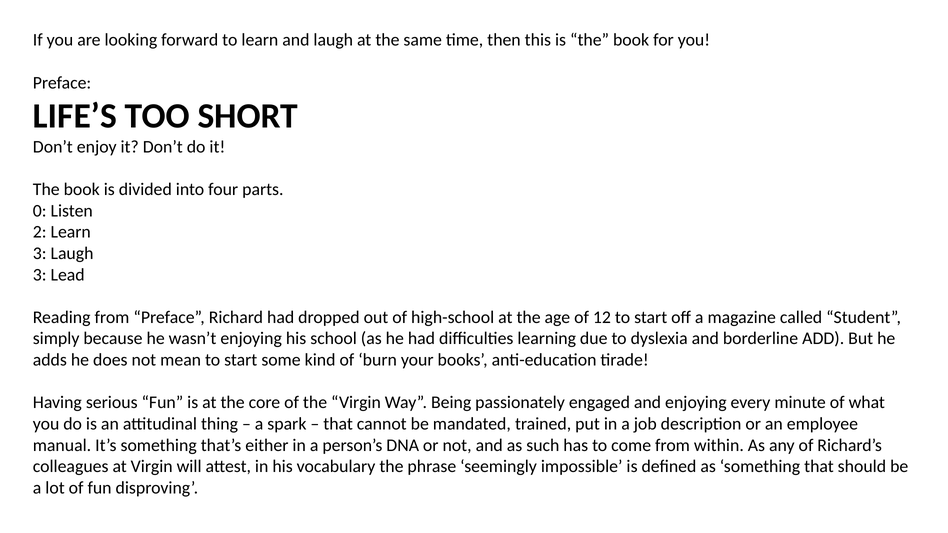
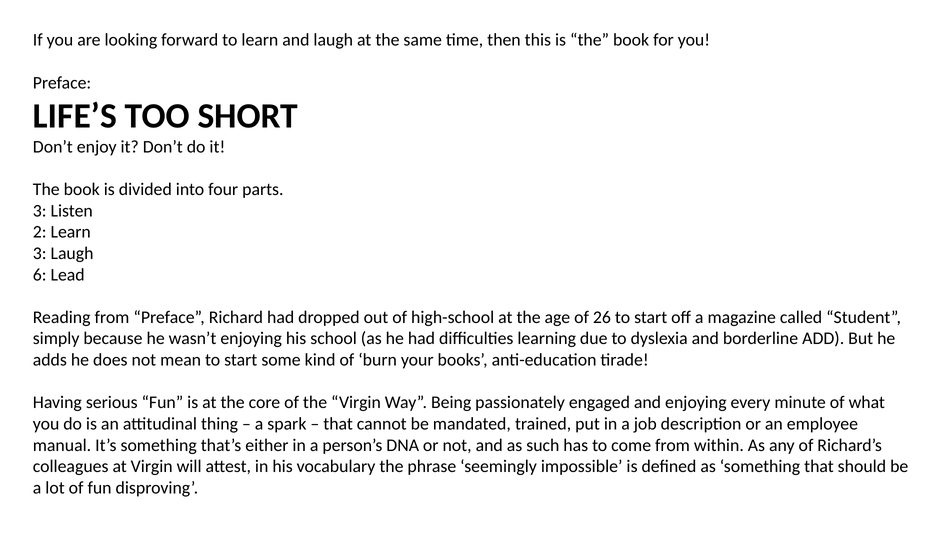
0 at (40, 211): 0 -> 3
3 at (40, 275): 3 -> 6
12: 12 -> 26
